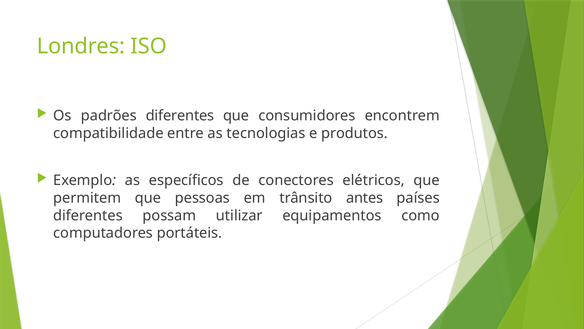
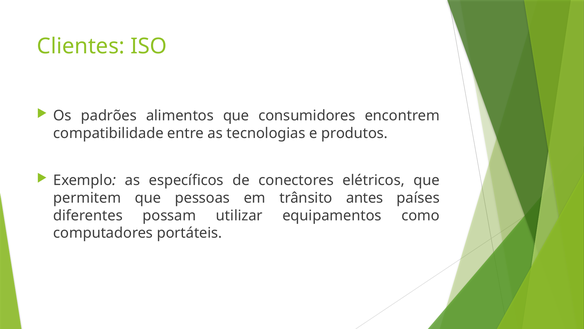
Londres: Londres -> Clientes
padrões diferentes: diferentes -> alimentos
